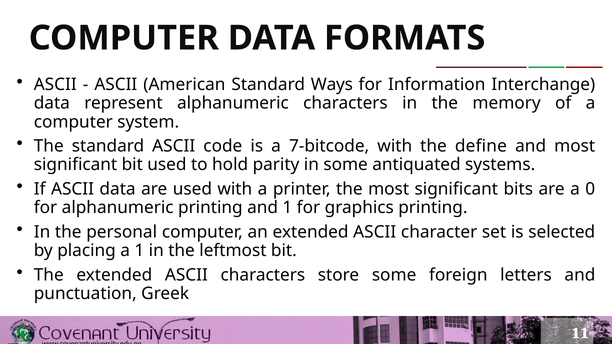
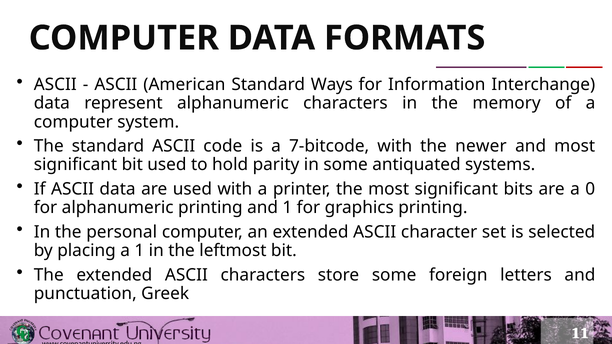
define: define -> newer
